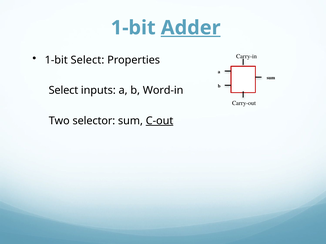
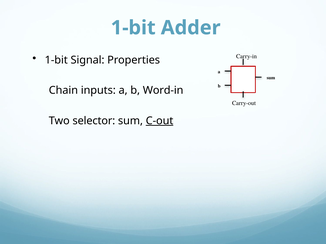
Adder underline: present -> none
1-bit Select: Select -> Signal
Select at (63, 91): Select -> Chain
